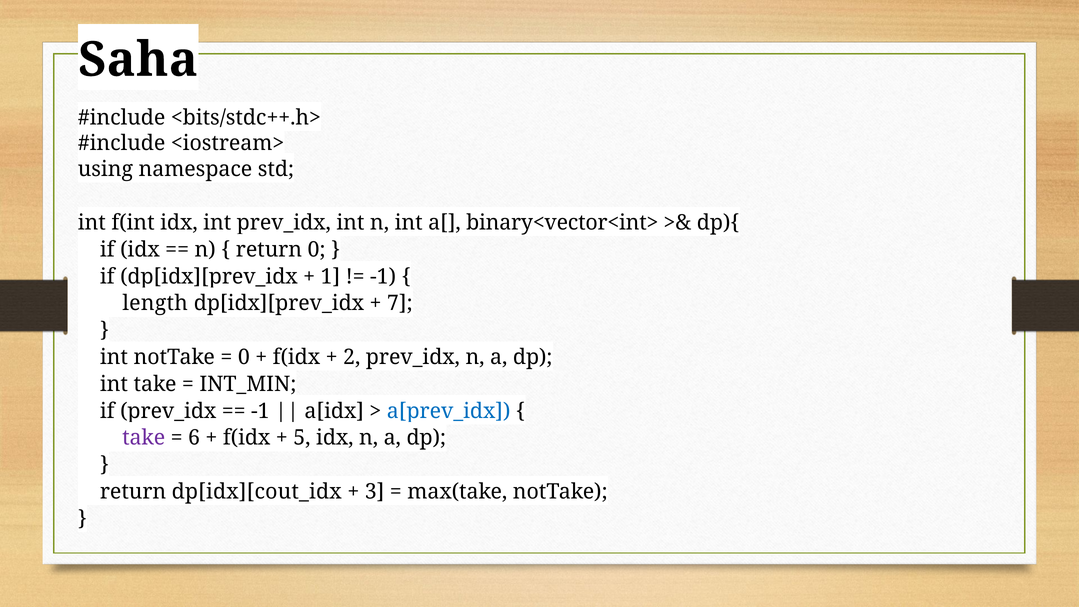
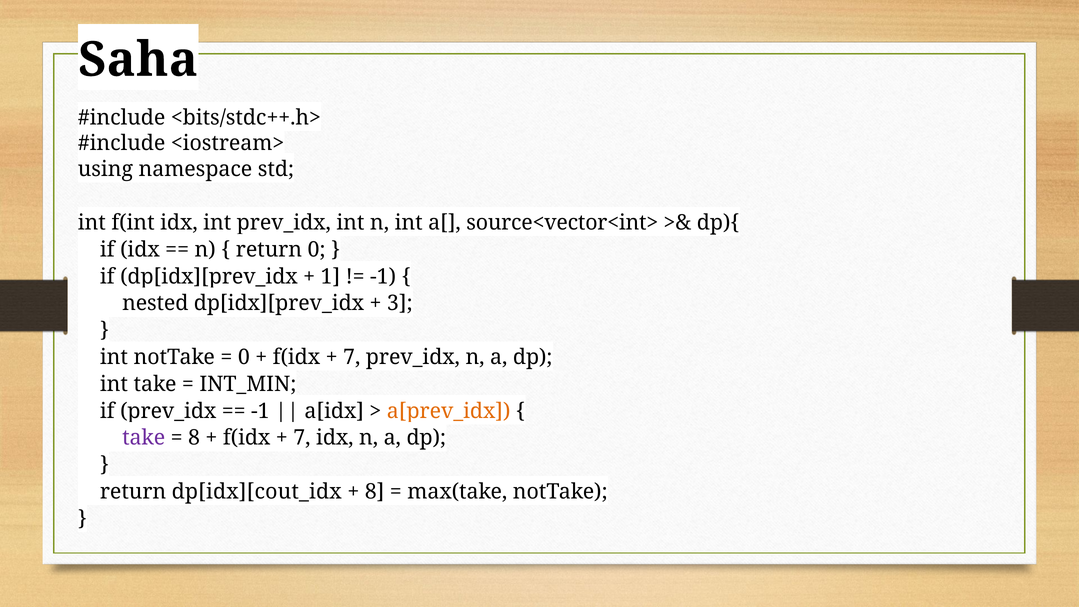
binary<vector<int>: binary<vector<int> -> source<vector<int>
length: length -> nested
7: 7 -> 3
2 at (352, 357): 2 -> 7
a[prev_idx colour: blue -> orange
6 at (194, 438): 6 -> 8
5 at (302, 438): 5 -> 7
3 at (375, 492): 3 -> 8
